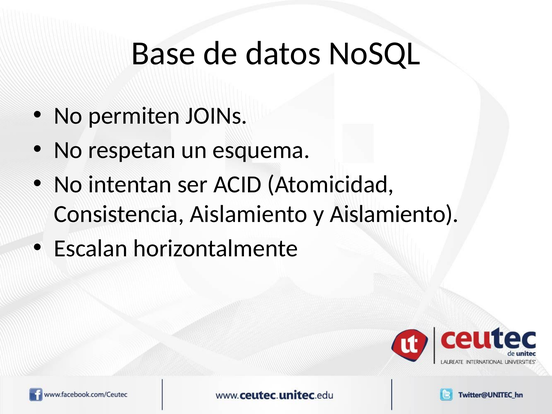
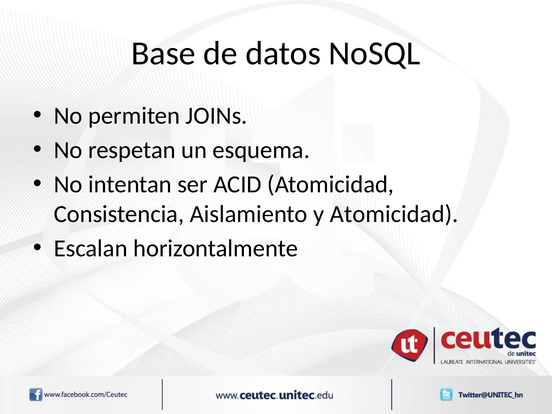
y Aislamiento: Aislamiento -> Atomicidad
